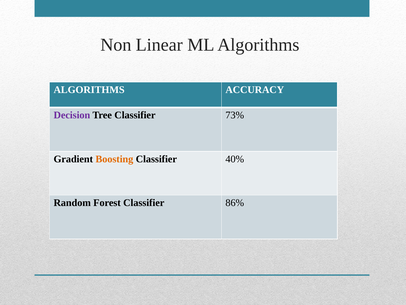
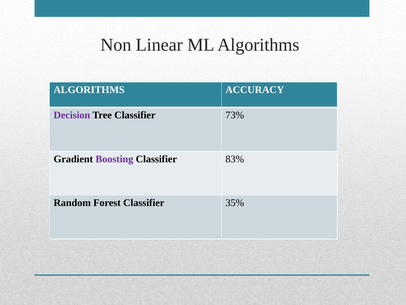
Boosting colour: orange -> purple
40%: 40% -> 83%
86%: 86% -> 35%
